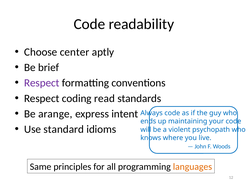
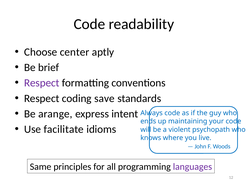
read: read -> save
standard: standard -> facilitate
languages colour: orange -> purple
